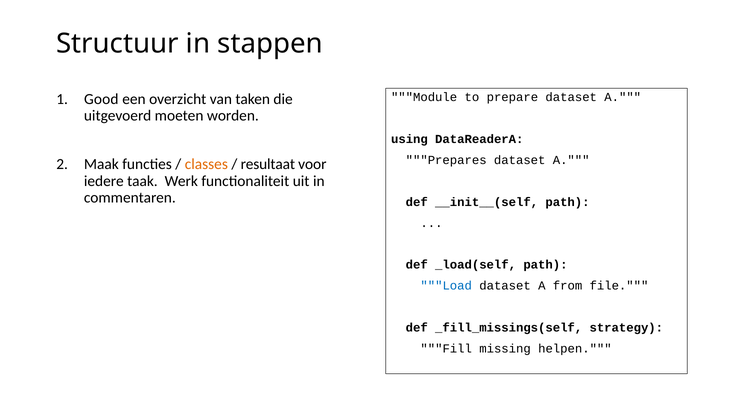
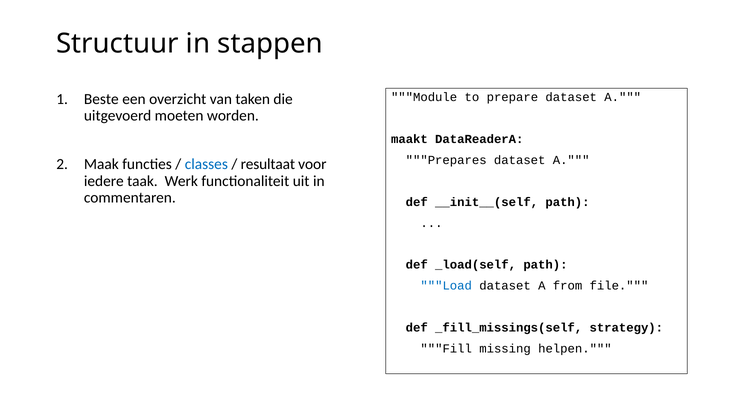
Good: Good -> Beste
using: using -> maakt
classes colour: orange -> blue
